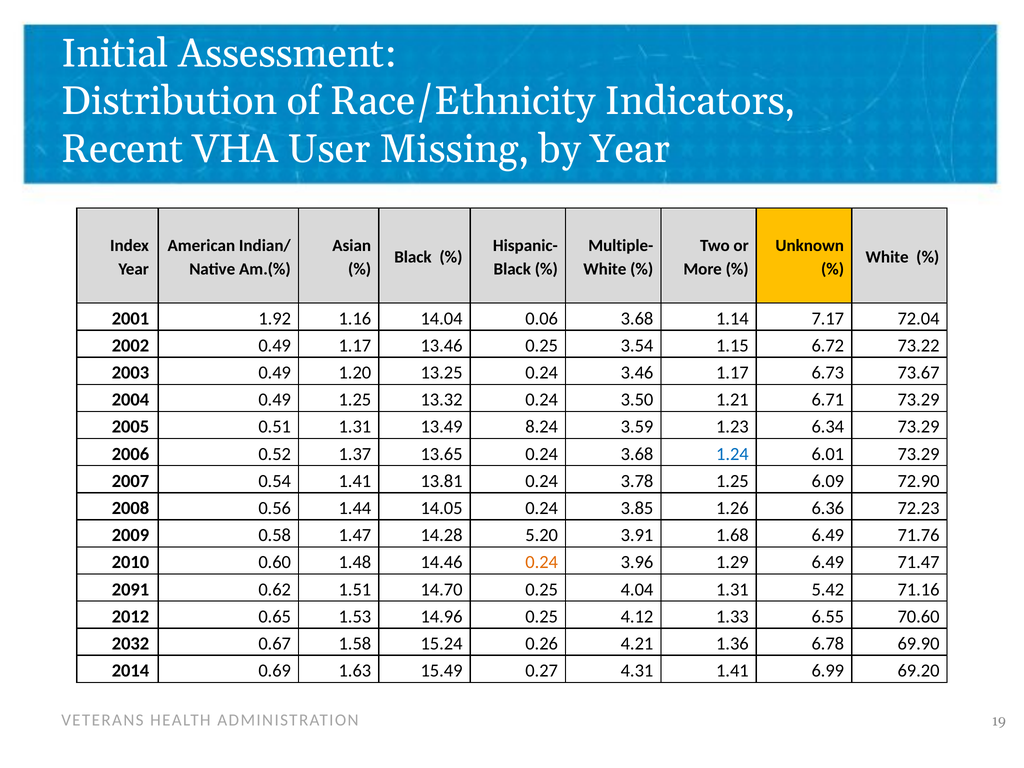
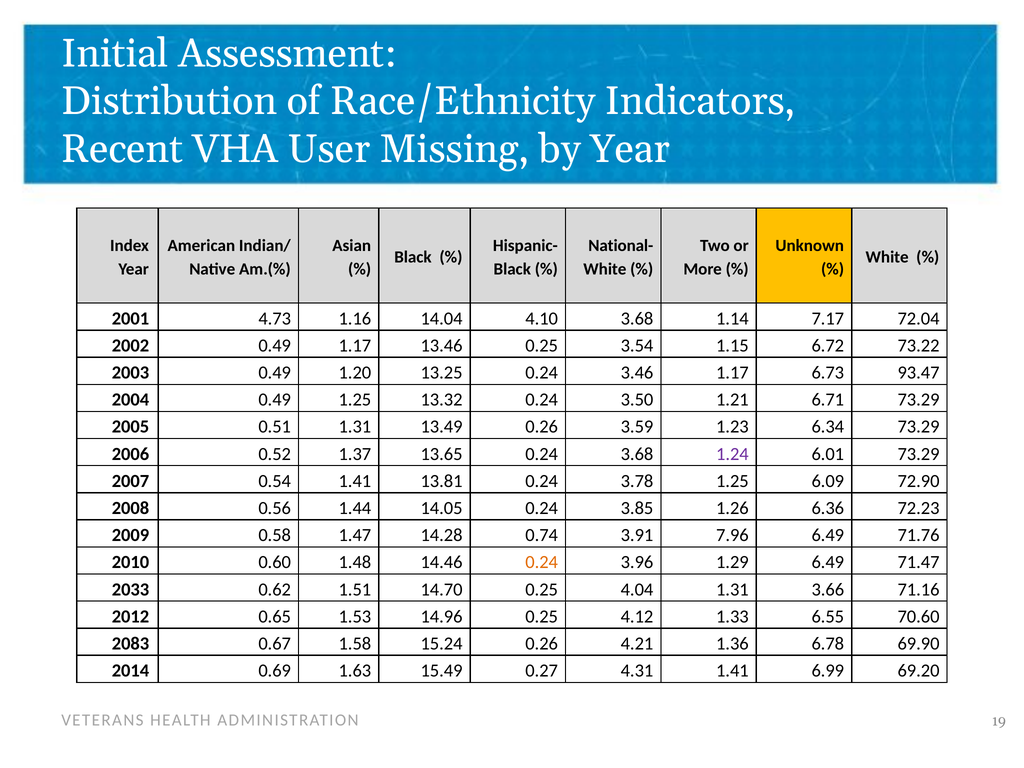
Multiple-: Multiple- -> National-
1.92: 1.92 -> 4.73
0.06: 0.06 -> 4.10
73.67: 73.67 -> 93.47
13.49 8.24: 8.24 -> 0.26
1.24 colour: blue -> purple
5.20: 5.20 -> 0.74
1.68: 1.68 -> 7.96
2091: 2091 -> 2033
5.42: 5.42 -> 3.66
2032: 2032 -> 2083
